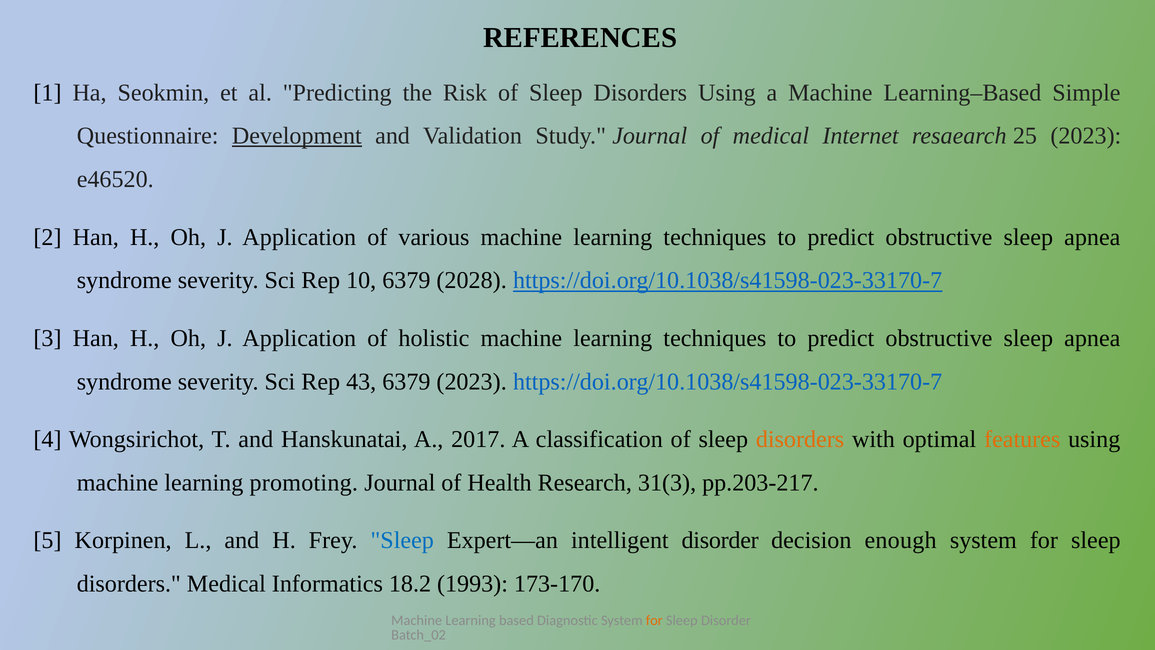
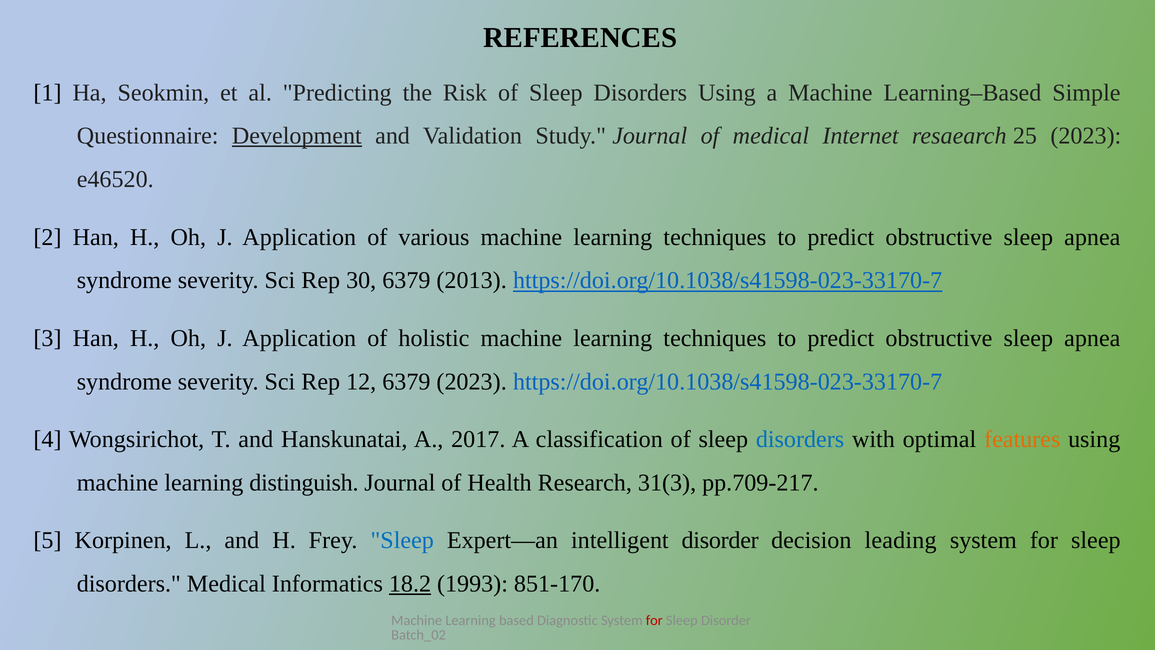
10: 10 -> 30
2028: 2028 -> 2013
43: 43 -> 12
disorders at (800, 439) colour: orange -> blue
promoting: promoting -> distinguish
pp.203-217: pp.203-217 -> pp.709-217
enough: enough -> leading
18.2 underline: none -> present
173-170: 173-170 -> 851-170
for at (654, 620) colour: orange -> red
